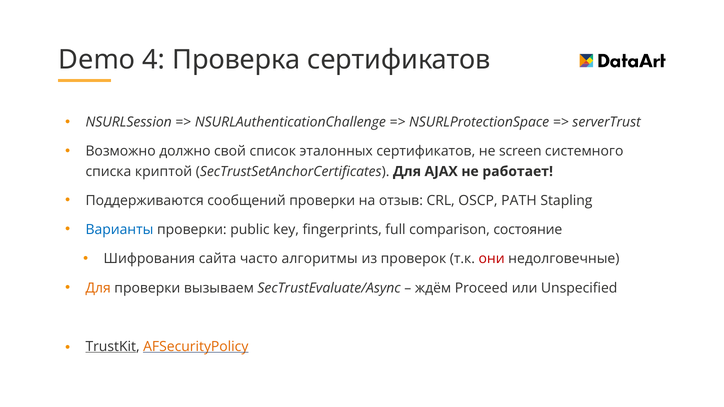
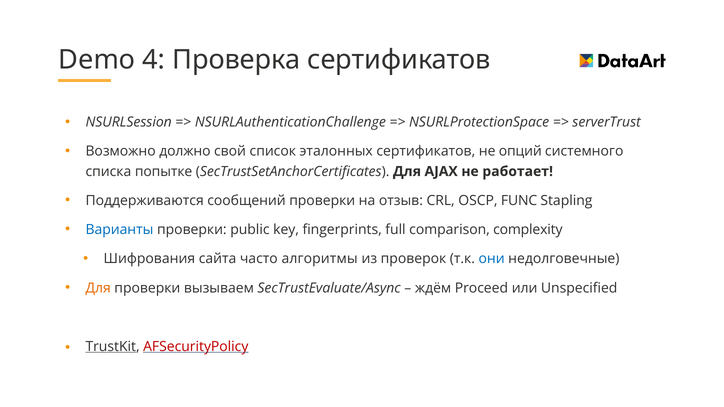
screen: screen -> опций
криптой: криптой -> попытке
PATH: PATH -> FUNC
состояние: состояние -> complexity
они colour: red -> blue
AFSecurityPolicy colour: orange -> red
